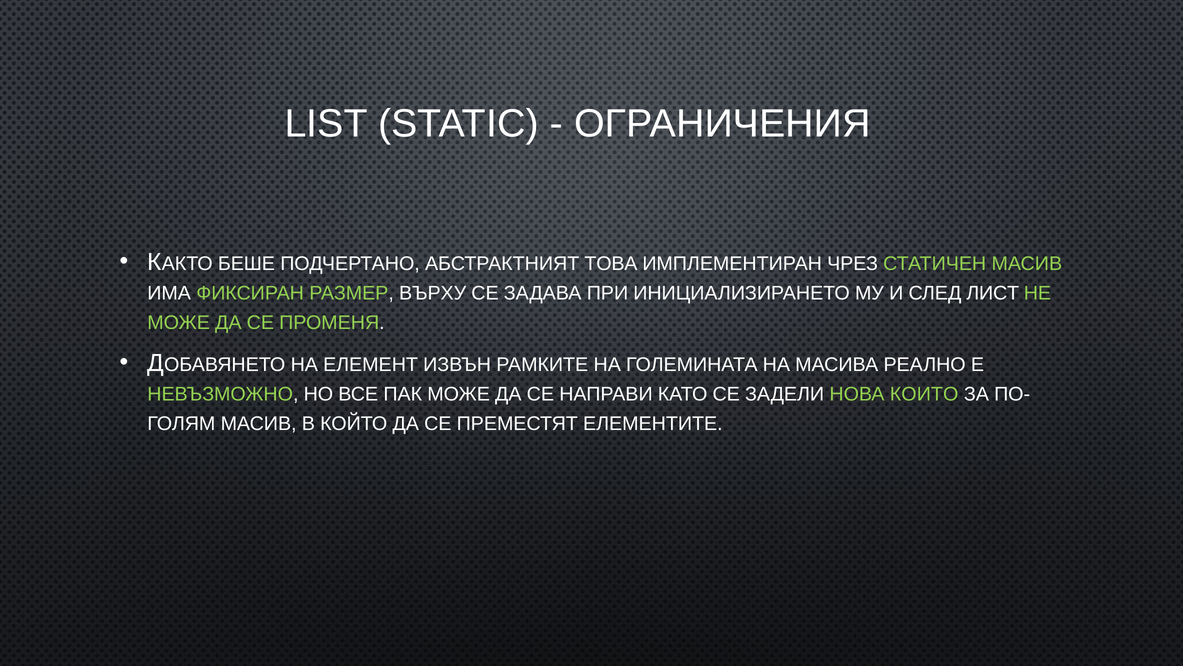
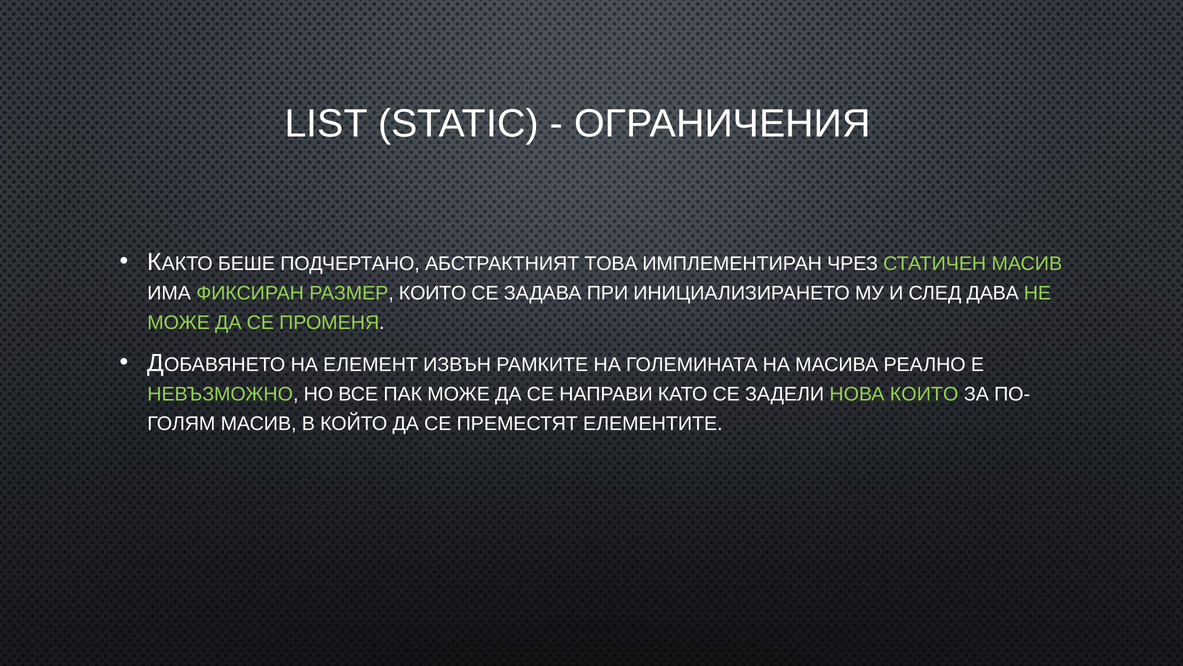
РАЗМЕР ВЪРХУ: ВЪРХУ -> КОИТО
ЛИСТ: ЛИСТ -> ДАВА
